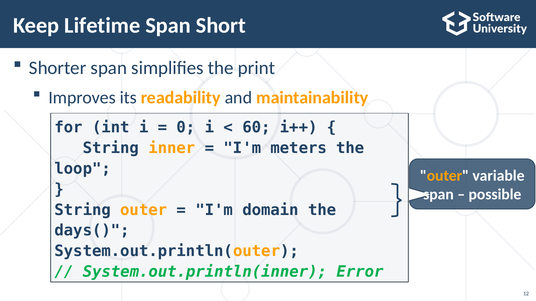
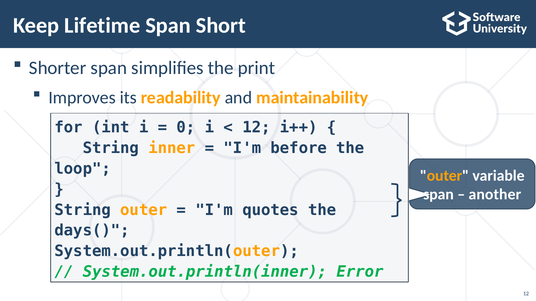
60 at (256, 128): 60 -> 12
meters: meters -> before
possible: possible -> another
domain: domain -> quotes
